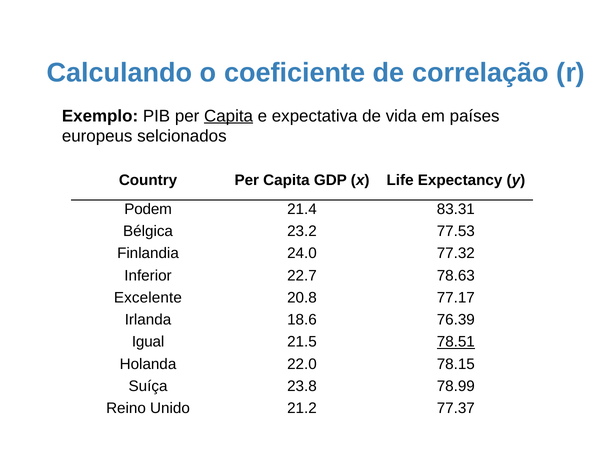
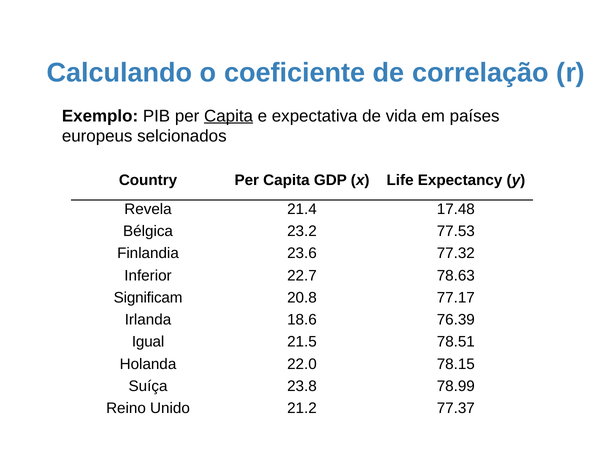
Podem: Podem -> Revela
83.31: 83.31 -> 17.48
24.0: 24.0 -> 23.6
Excelente: Excelente -> Significam
78.51 underline: present -> none
